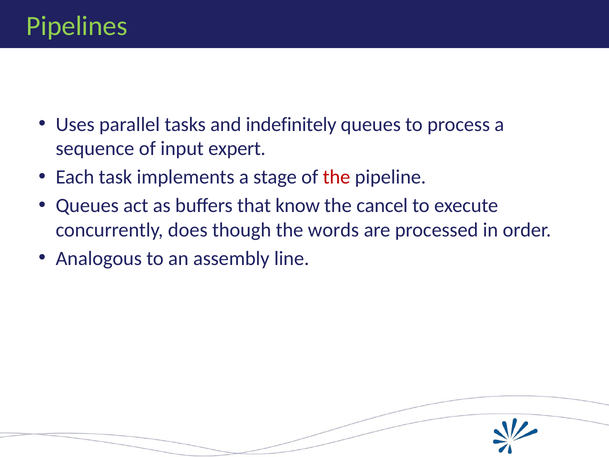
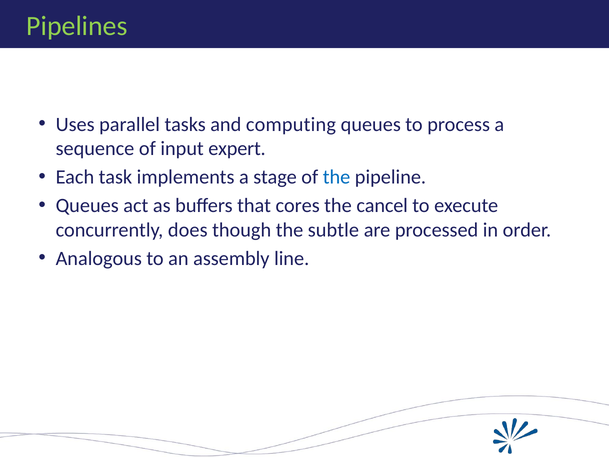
indefinitely: indefinitely -> computing
the at (337, 177) colour: red -> blue
know: know -> cores
words: words -> subtle
